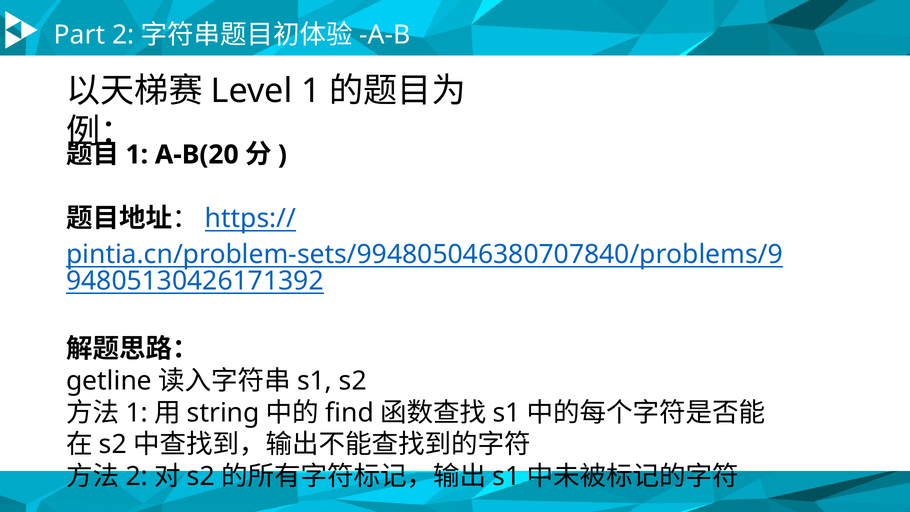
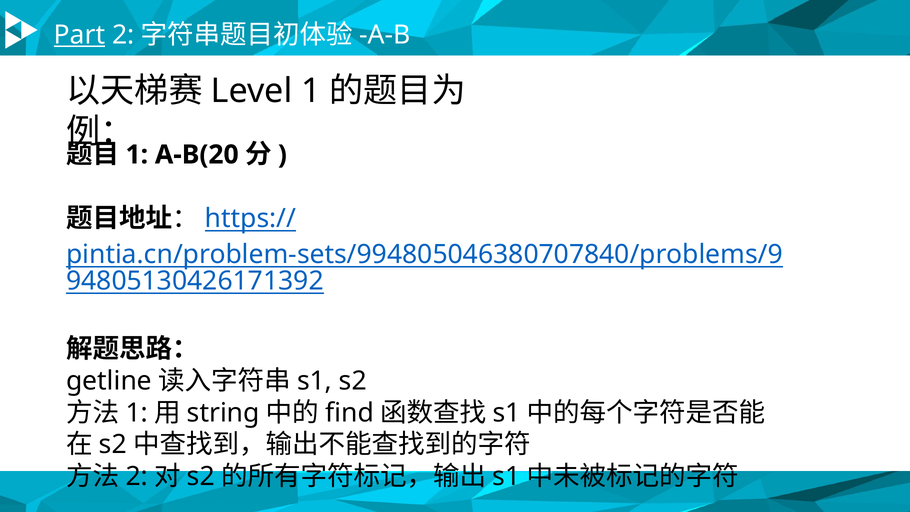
Part underline: none -> present
